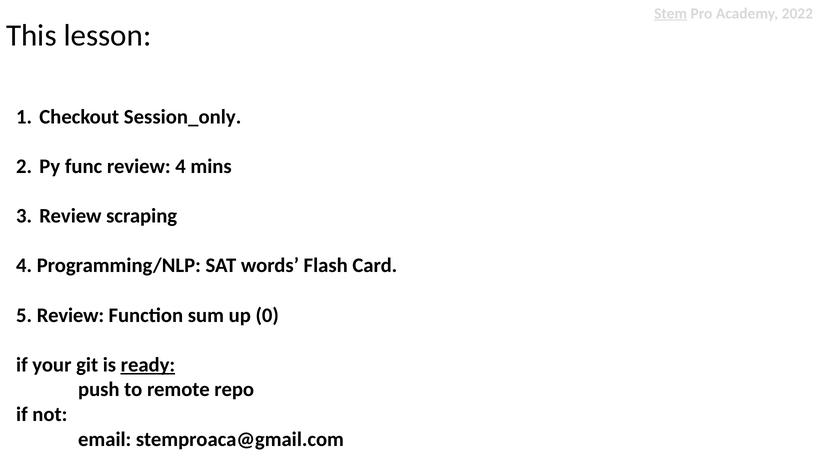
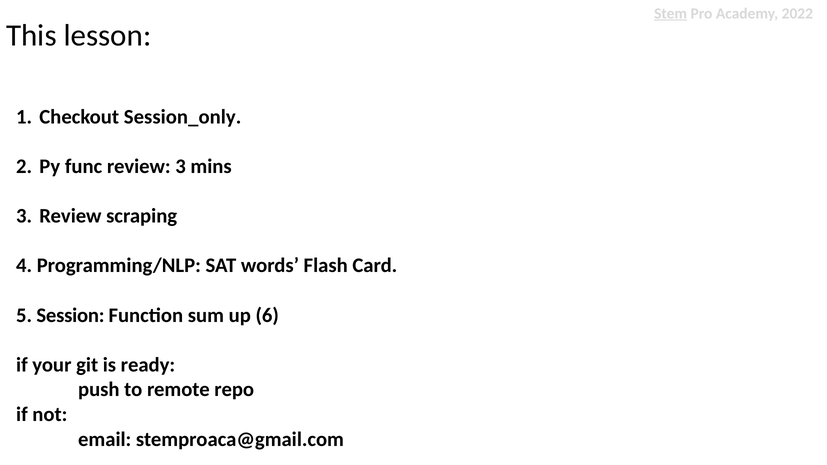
review 4: 4 -> 3
5 Review: Review -> Session
0: 0 -> 6
ready underline: present -> none
